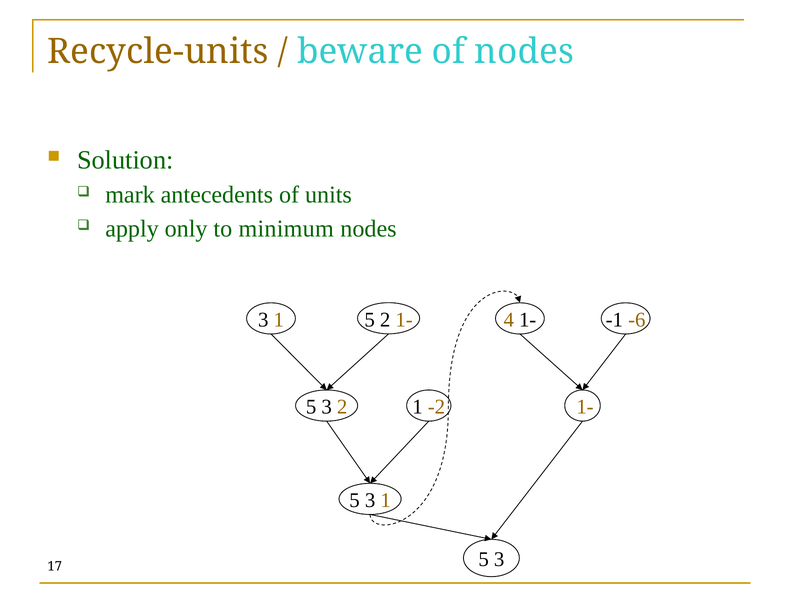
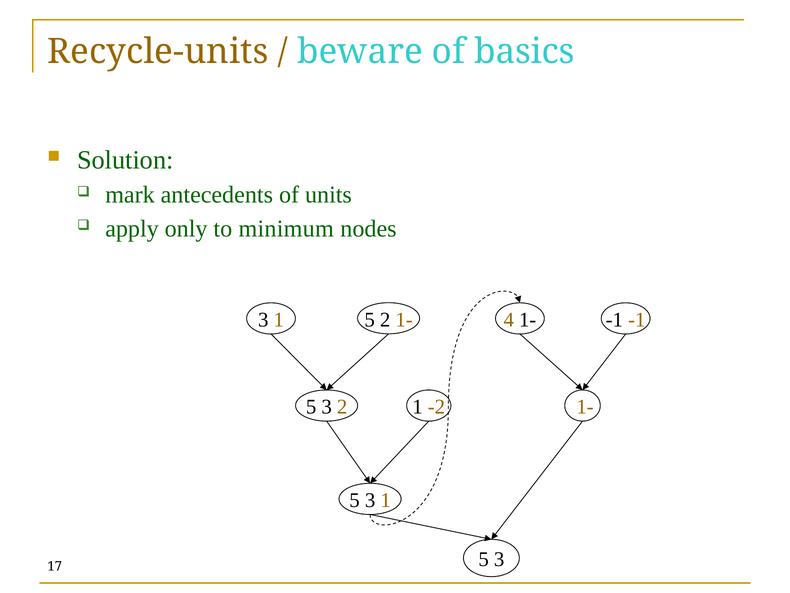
of nodes: nodes -> basics
-1 -6: -6 -> -1
